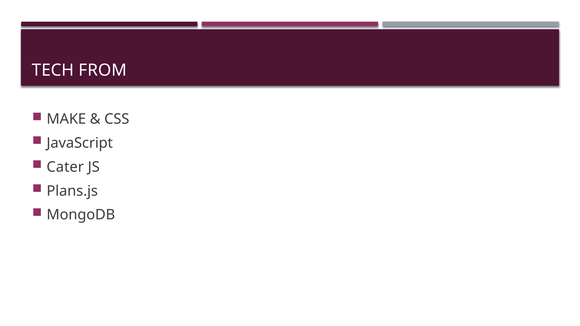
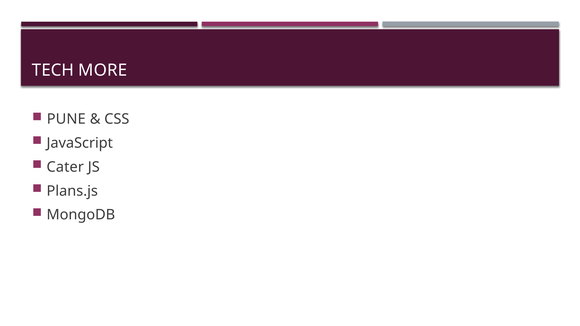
FROM: FROM -> MORE
MAKE: MAKE -> PUNE
